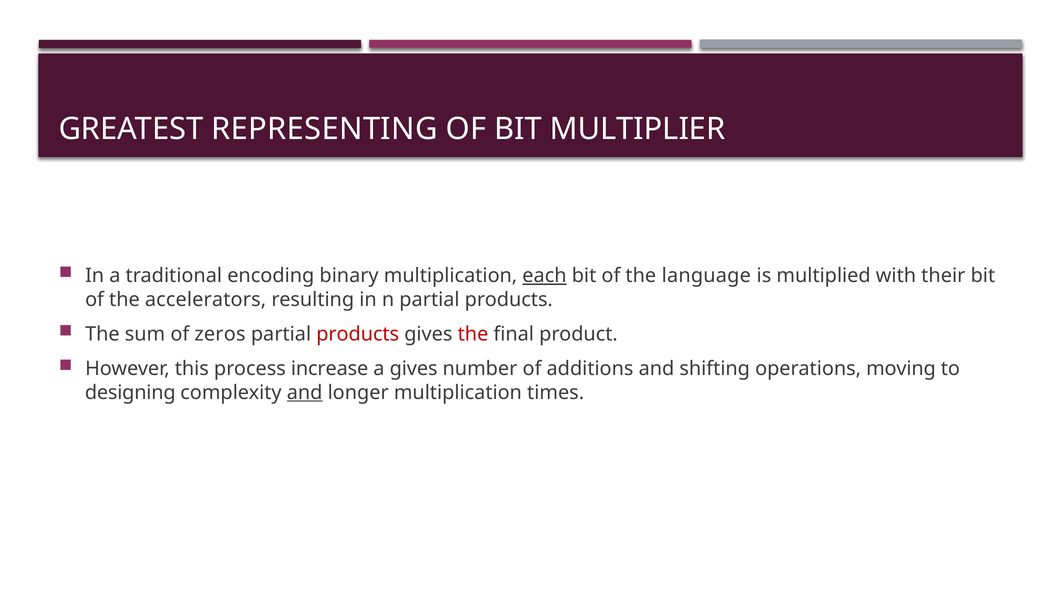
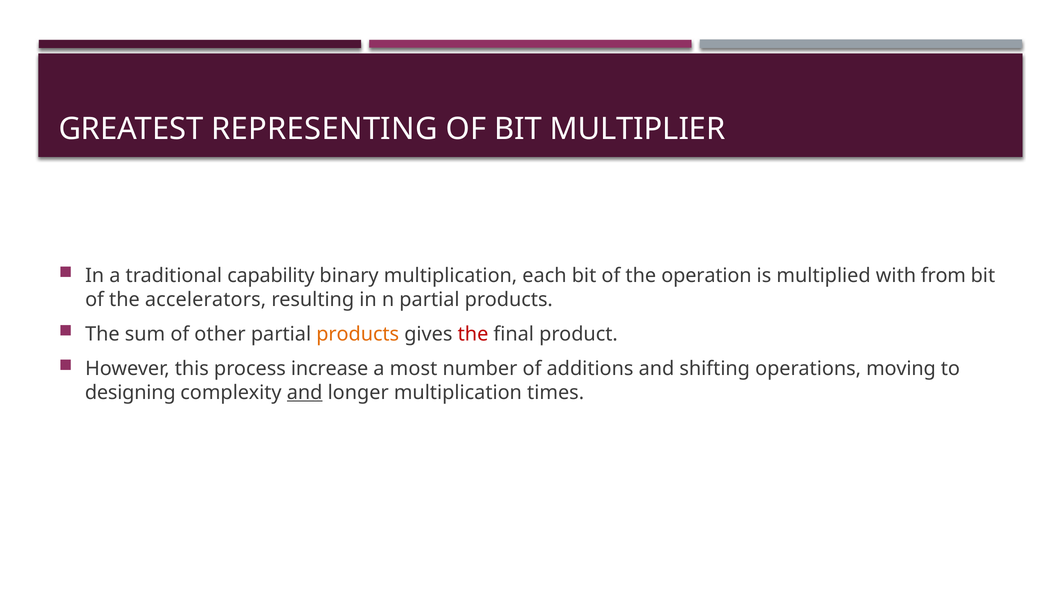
encoding: encoding -> capability
each underline: present -> none
language: language -> operation
their: their -> from
zeros: zeros -> other
products at (358, 334) colour: red -> orange
a gives: gives -> most
